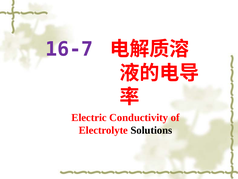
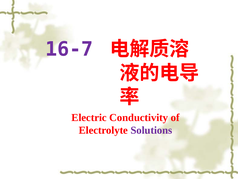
Solutions colour: black -> purple
